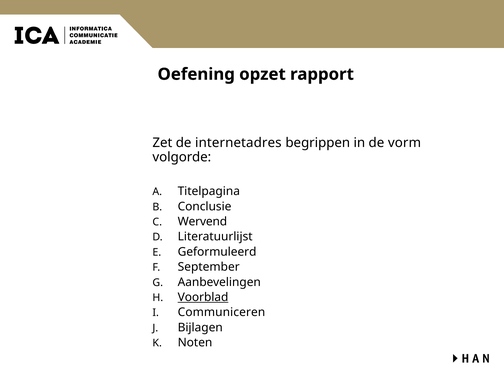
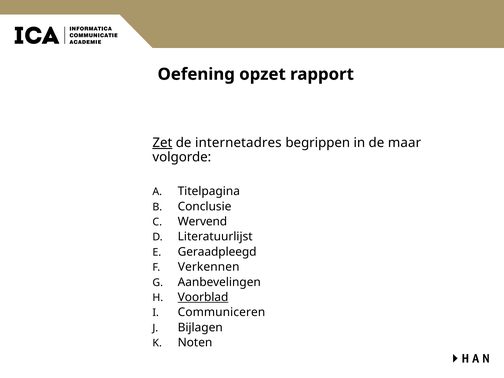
Zet underline: none -> present
vorm: vorm -> maar
Geformuleerd: Geformuleerd -> Geraadpleegd
September: September -> Verkennen
